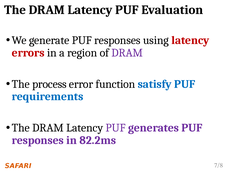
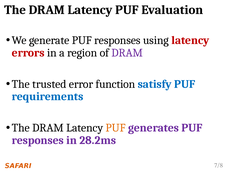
process: process -> trusted
PUF at (116, 128) colour: purple -> orange
82.2ms: 82.2ms -> 28.2ms
